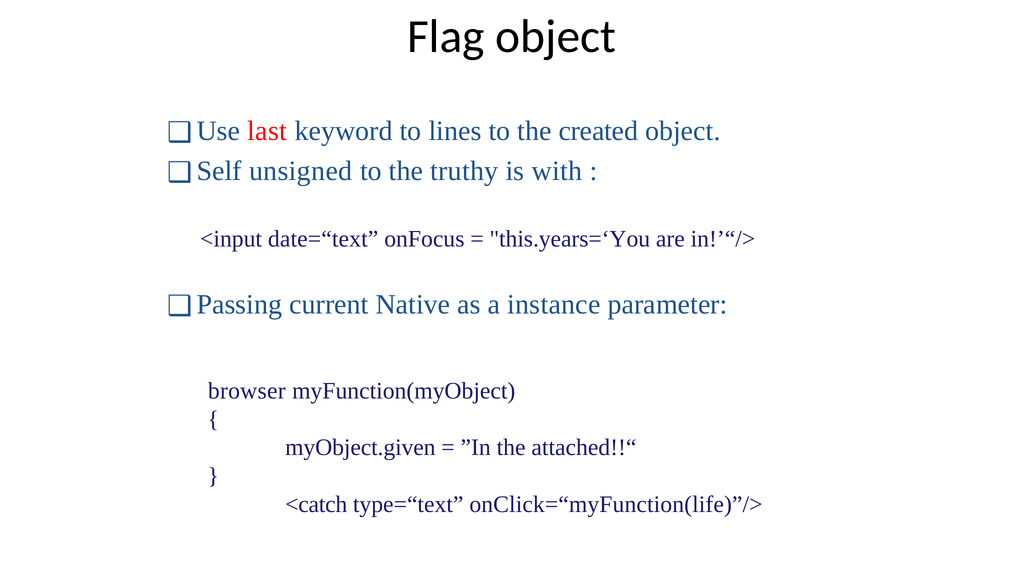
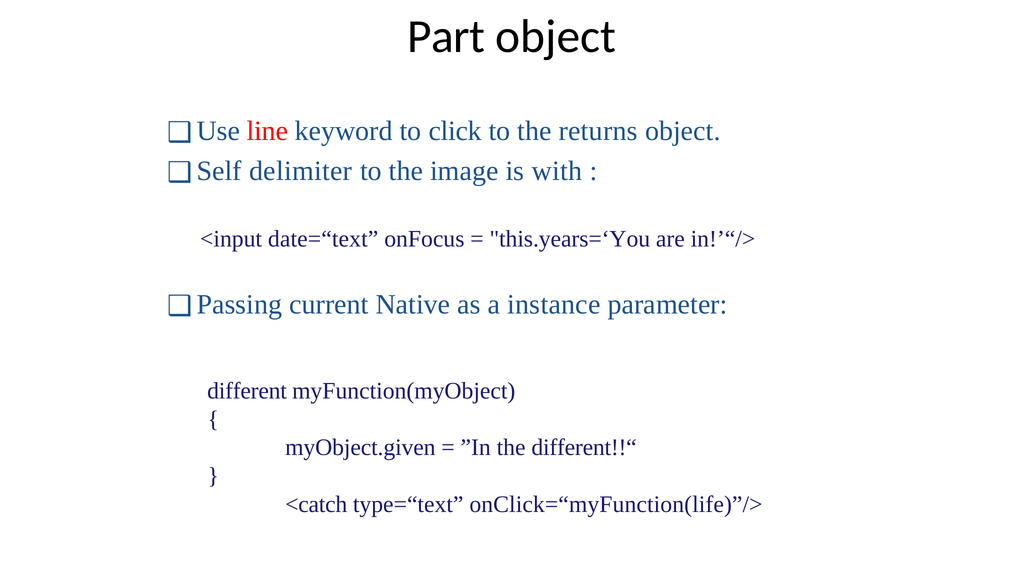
Flag: Flag -> Part
last: last -> line
lines: lines -> click
created: created -> returns
unsigned: unsigned -> delimiter
truthy: truthy -> image
browser: browser -> different
attached!!“: attached!!“ -> different!!“
